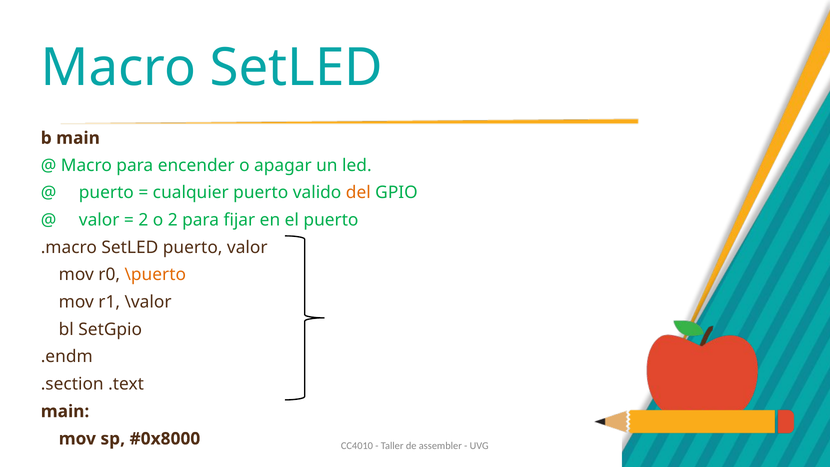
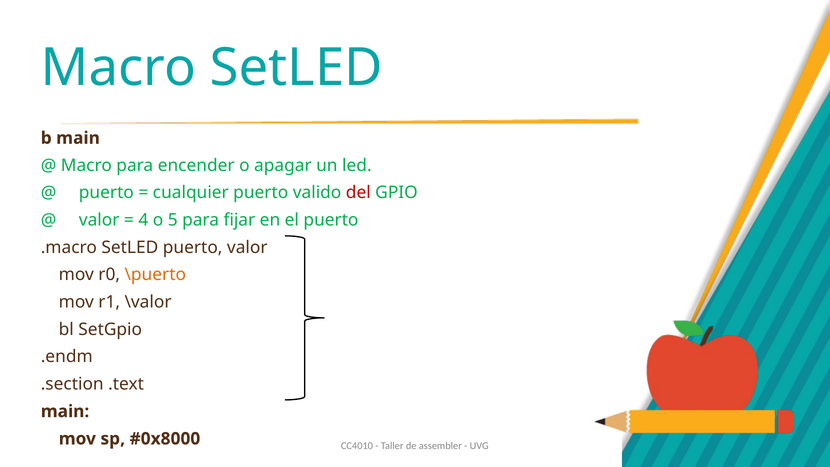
del colour: orange -> red
2 at (143, 220): 2 -> 4
o 2: 2 -> 5
